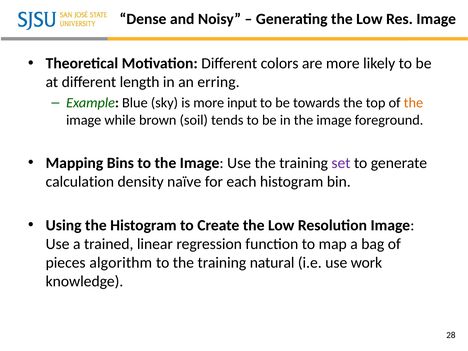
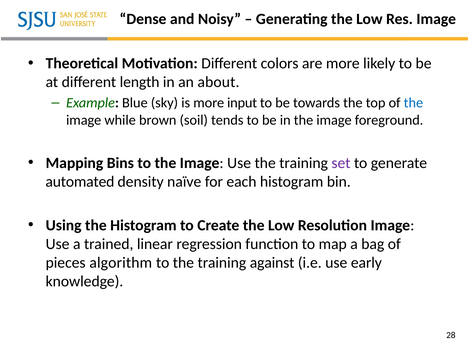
erring: erring -> about
the at (413, 103) colour: orange -> blue
calculation: calculation -> automated
natural: natural -> against
work: work -> early
